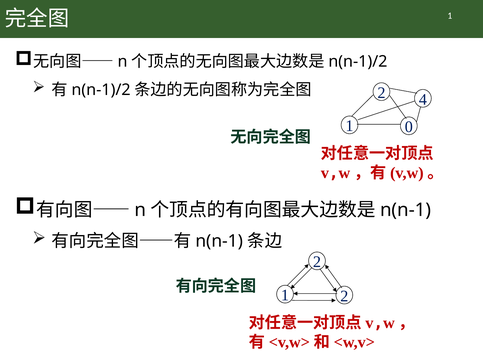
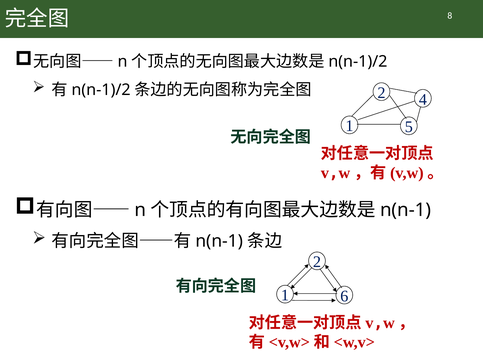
1 at (450, 16): 1 -> 8
0: 0 -> 5
1 2: 2 -> 6
